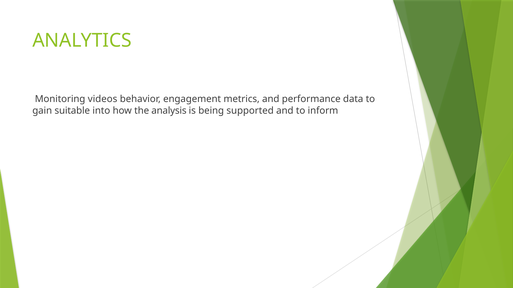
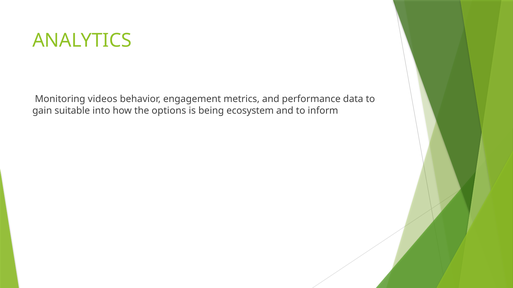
analysis: analysis -> options
supported: supported -> ecosystem
